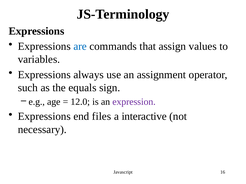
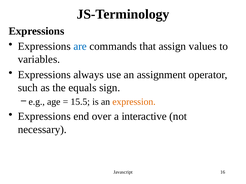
12.0: 12.0 -> 15.5
expression colour: purple -> orange
files: files -> over
